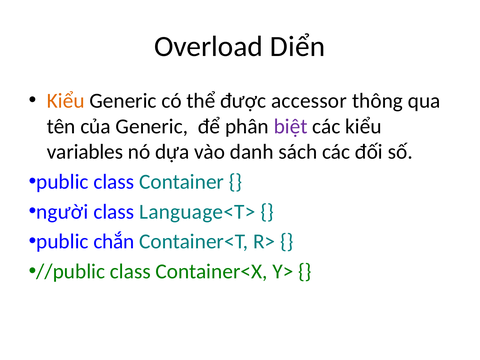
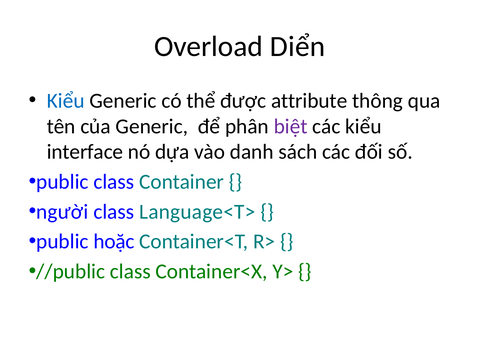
Kiểu at (66, 101) colour: orange -> blue
accessor: accessor -> attribute
variables: variables -> interface
chắn: chắn -> hoặc
